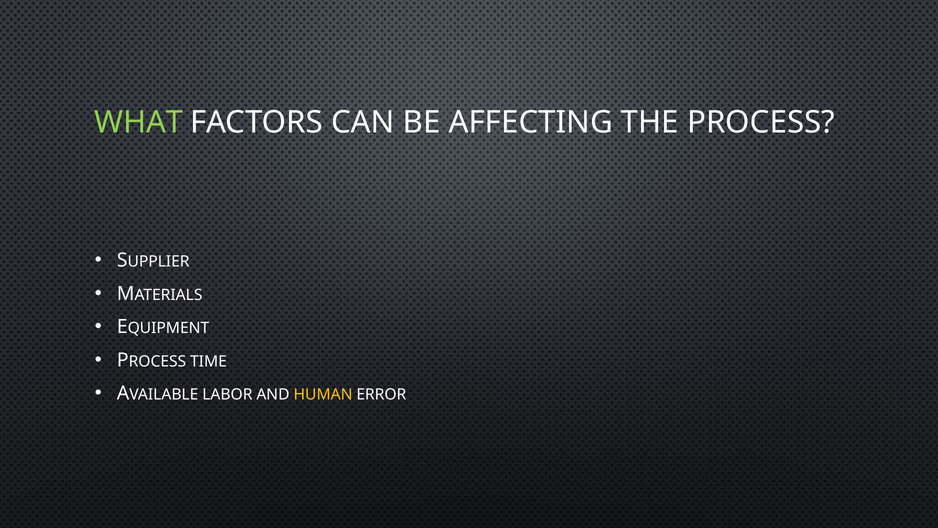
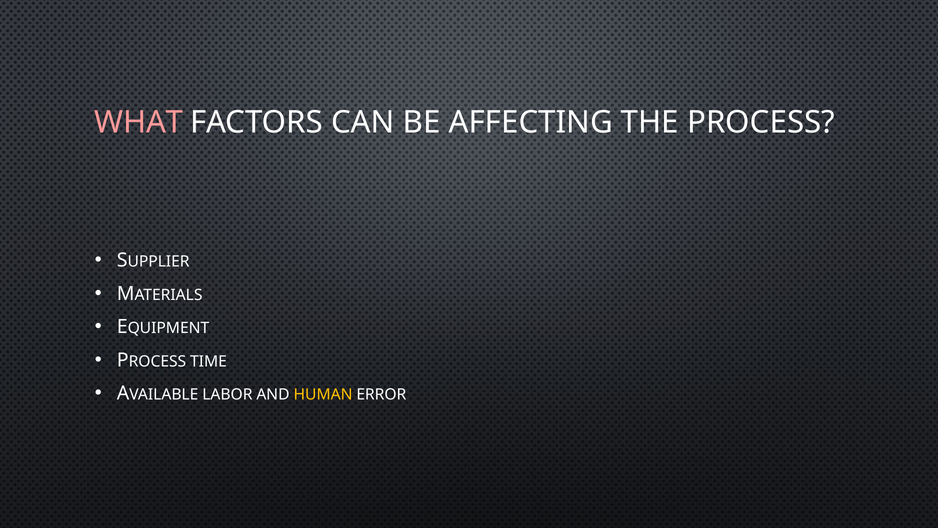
WHAT colour: light green -> pink
